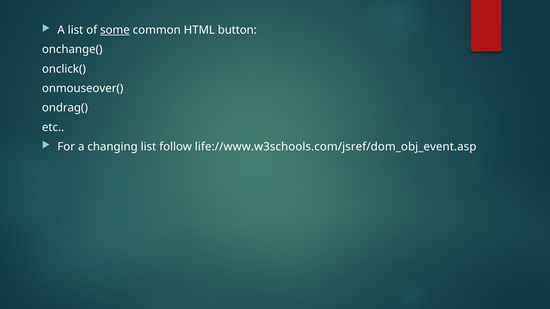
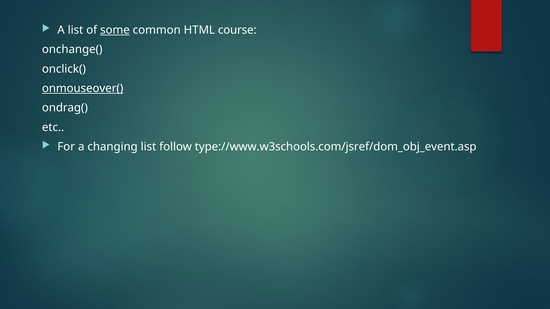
button: button -> course
onmouseover( underline: none -> present
life://www.w3schools.com/jsref/dom_obj_event.asp: life://www.w3schools.com/jsref/dom_obj_event.asp -> type://www.w3schools.com/jsref/dom_obj_event.asp
